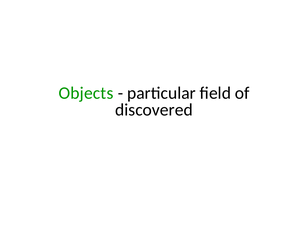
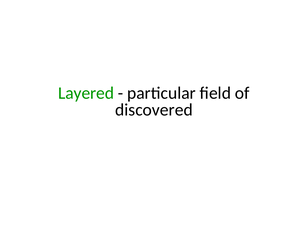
Objects: Objects -> Layered
